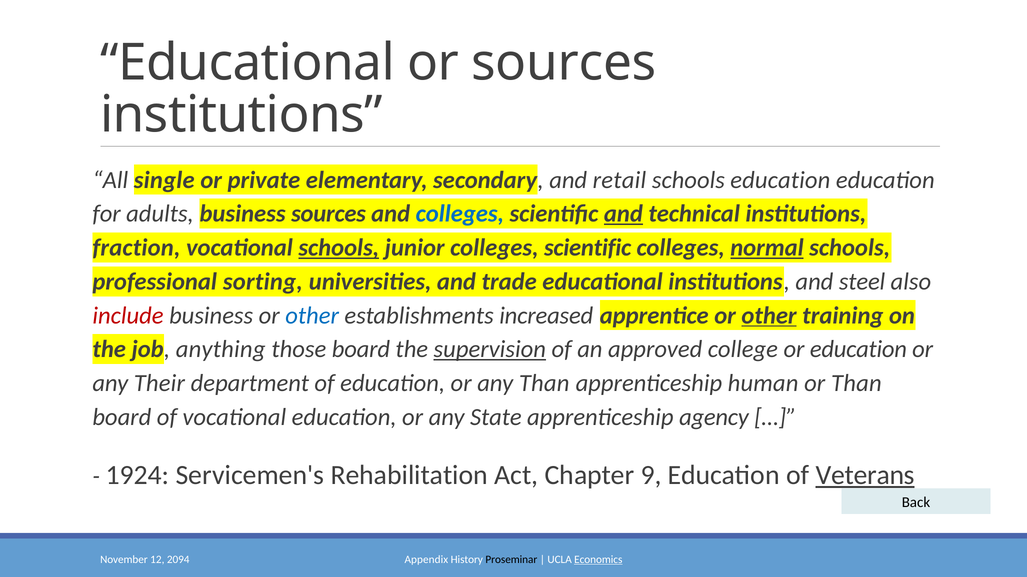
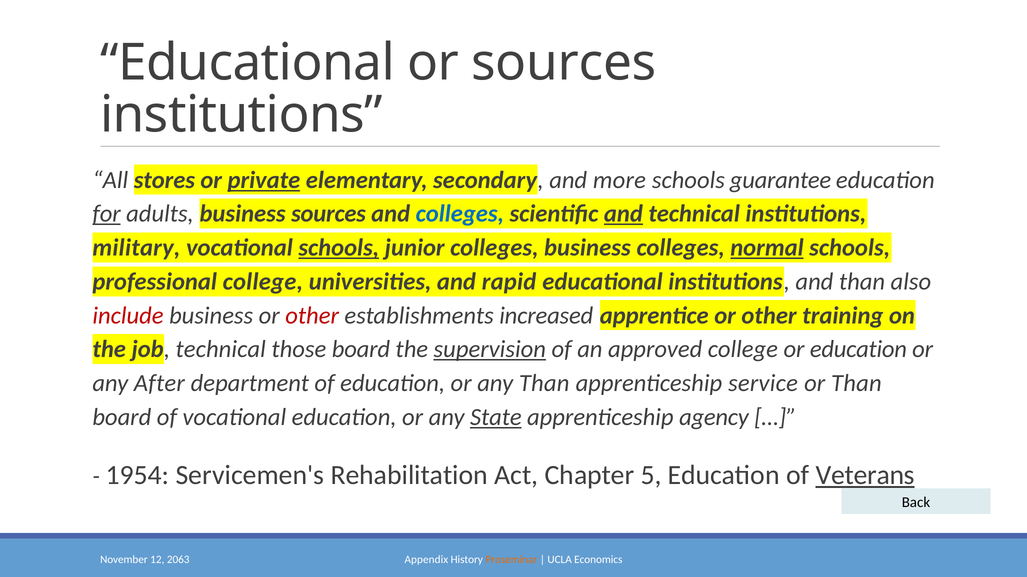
single: single -> stores
private underline: none -> present
retail: retail -> more
schools education: education -> guarantee
for underline: none -> present
fraction: fraction -> military
junior colleges scientific: scientific -> business
professional sorting: sorting -> college
trade: trade -> rapid
and steel: steel -> than
other at (312, 316) colour: blue -> red
other at (769, 316) underline: present -> none
job anything: anything -> technical
Their: Their -> After
human: human -> service
State underline: none -> present
1924: 1924 -> 1954
9: 9 -> 5
2094: 2094 -> 2063
Proseminar colour: black -> orange
Economics underline: present -> none
